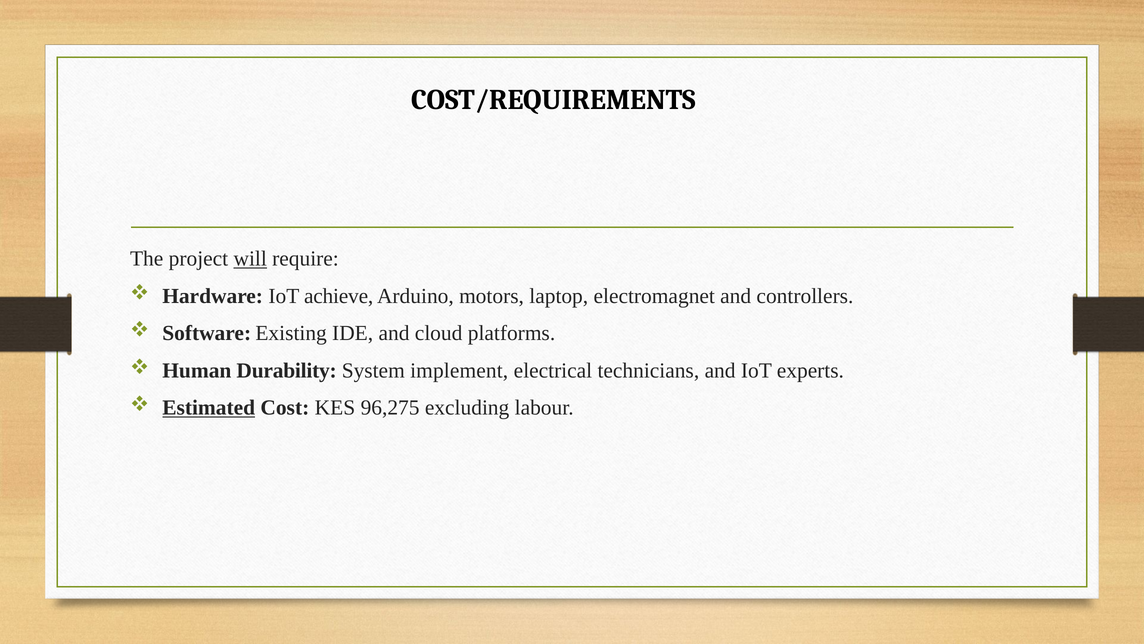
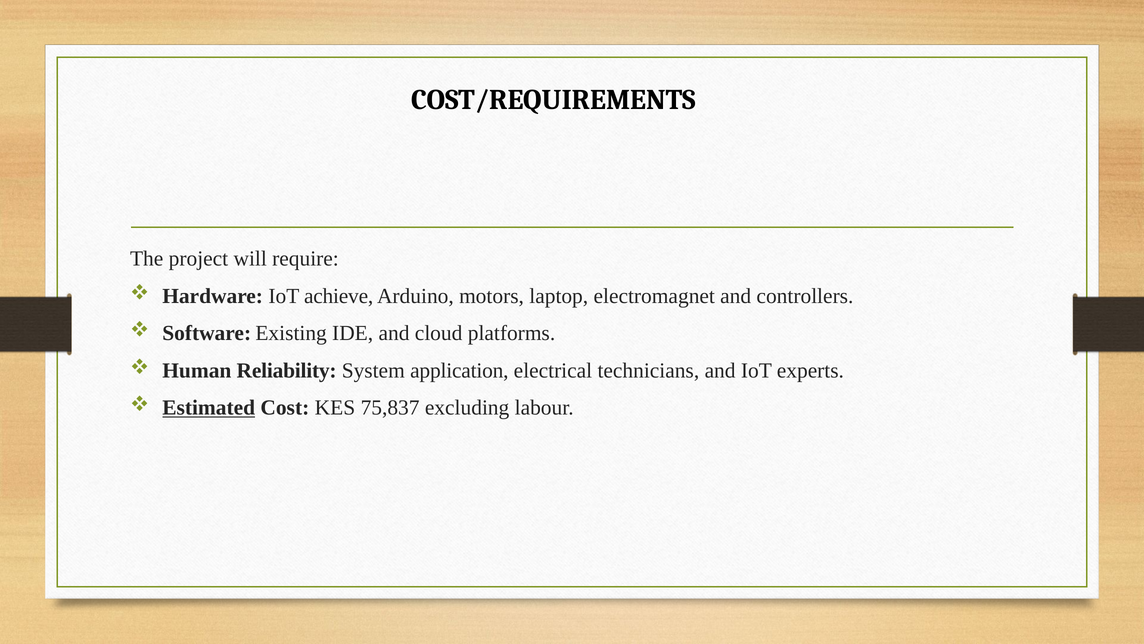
will underline: present -> none
Durability: Durability -> Reliability
implement: implement -> application
96,275: 96,275 -> 75,837
